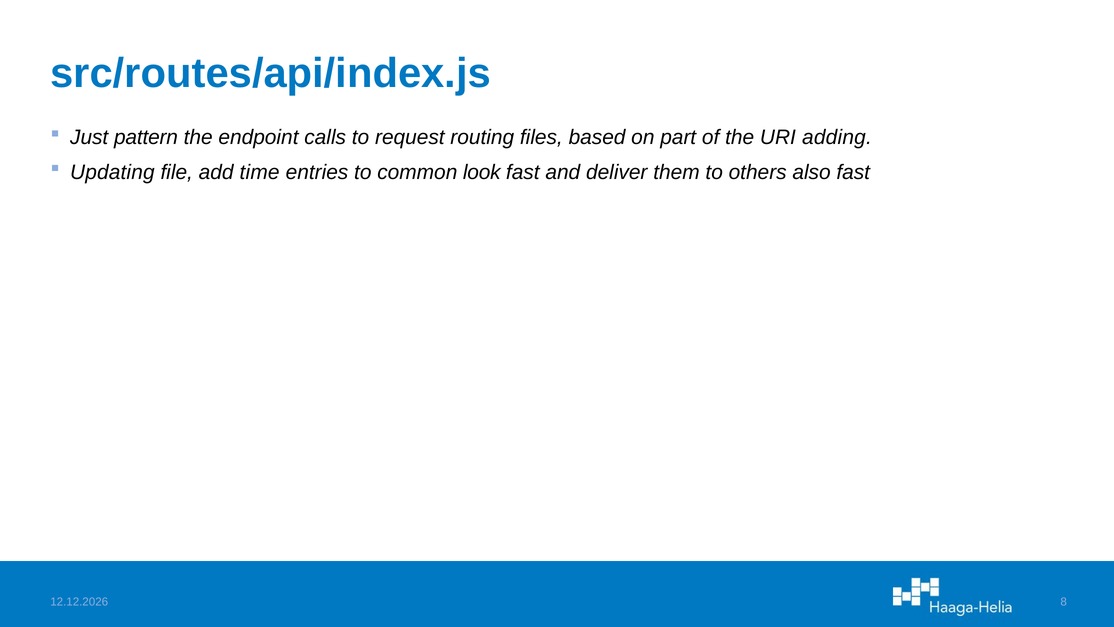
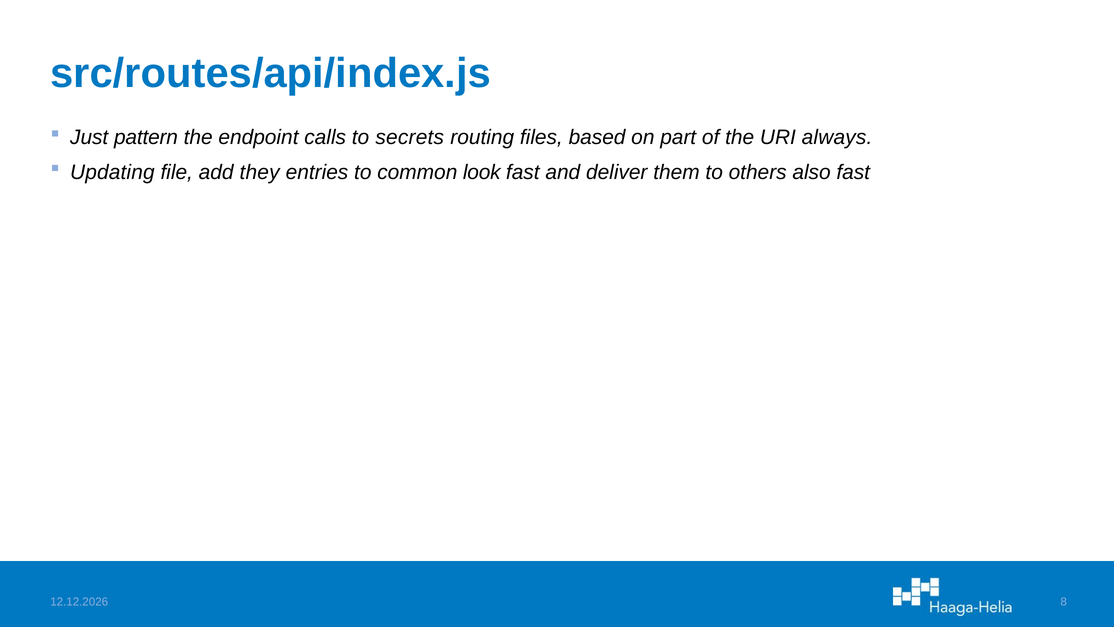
request: request -> secrets
adding: adding -> always
time: time -> they
